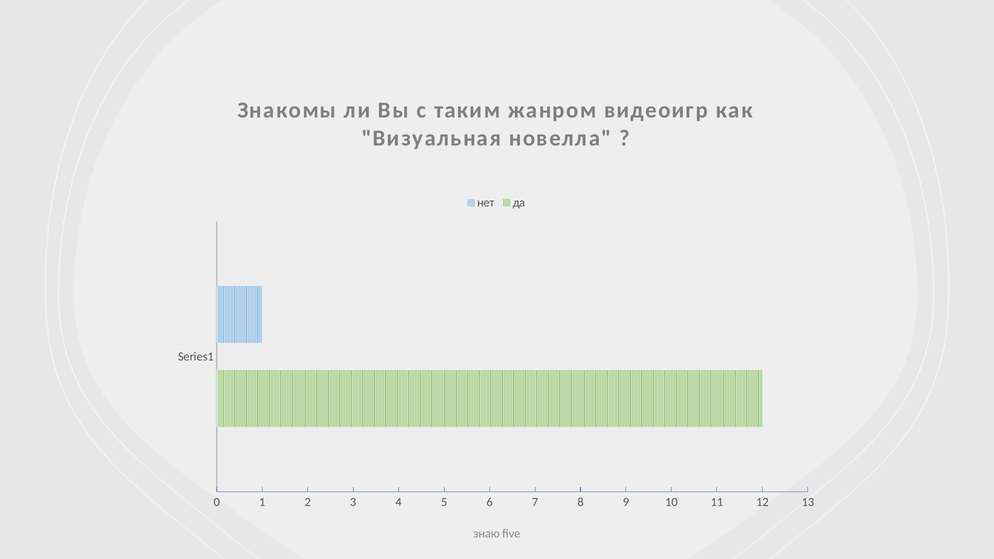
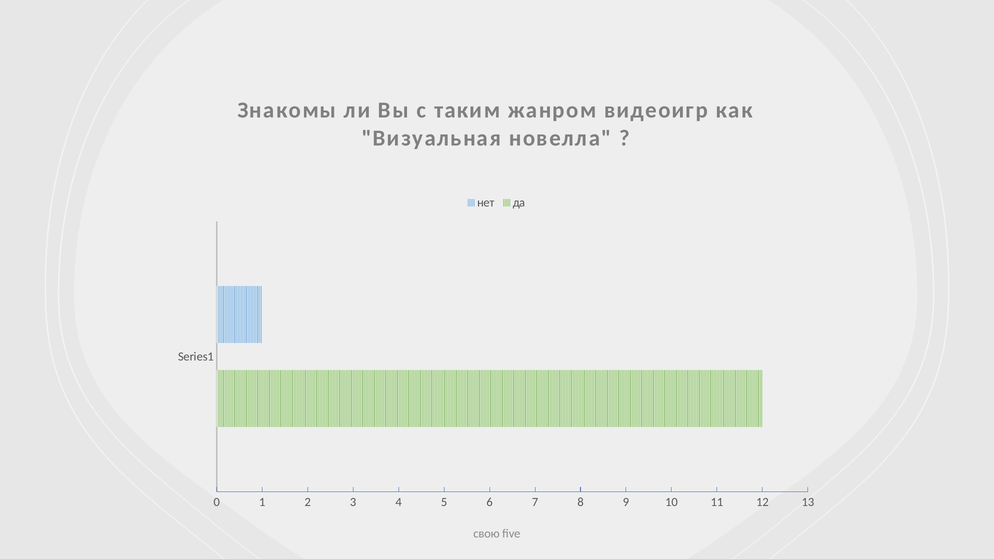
знаю: знаю -> свою
